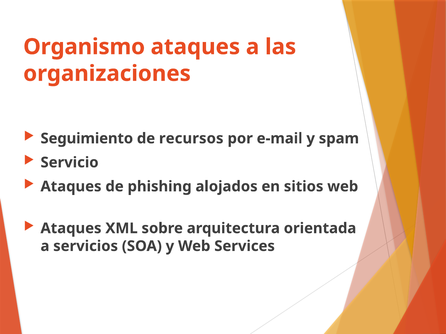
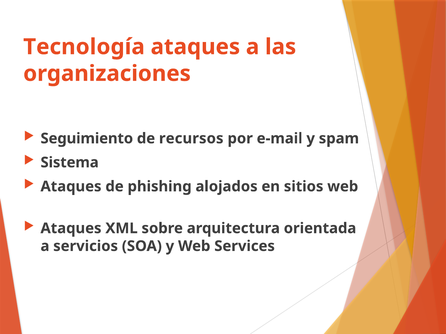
Organismo: Organismo -> Tecnología
Servicio: Servicio -> Sistema
